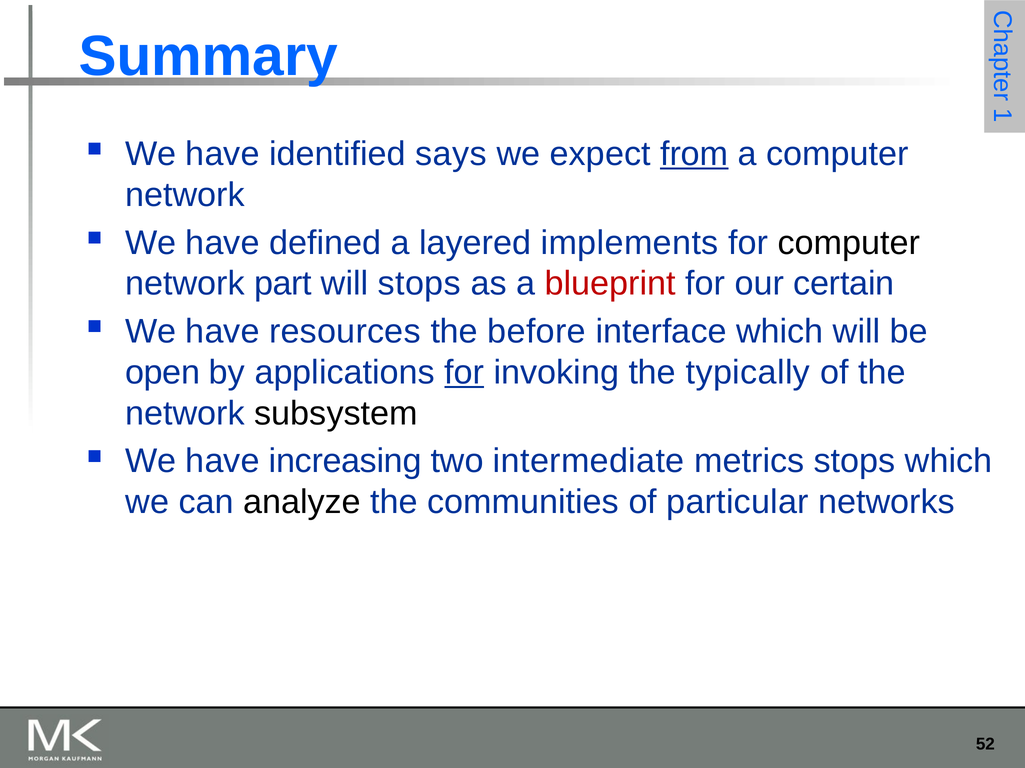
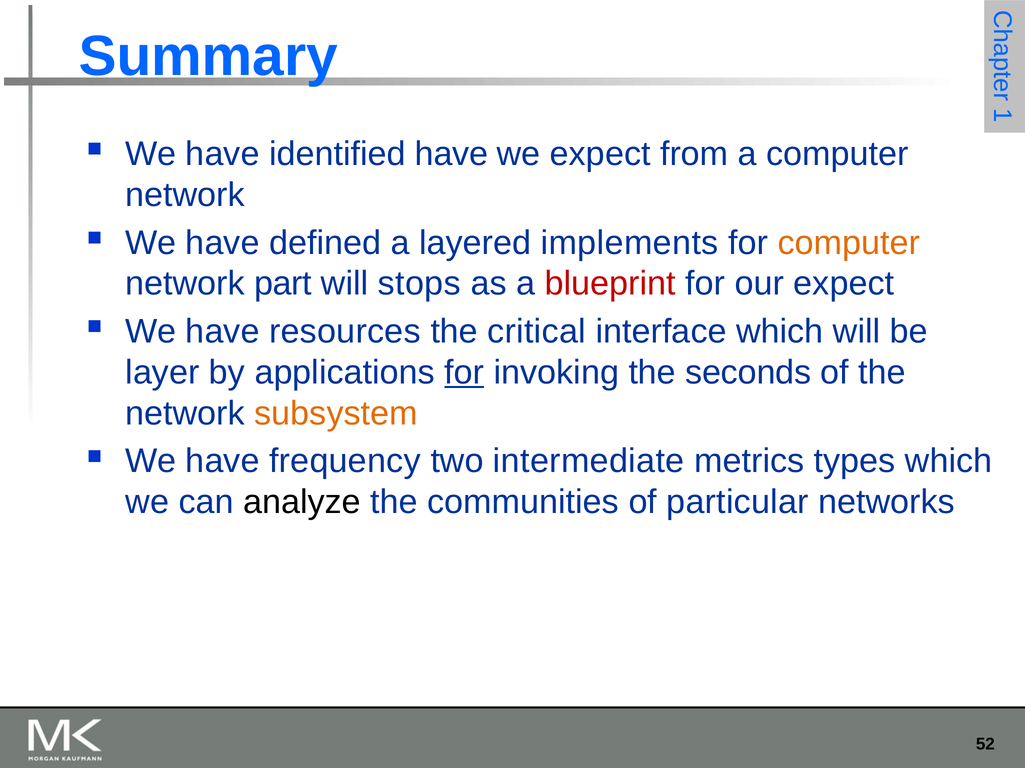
identified says: says -> have
from underline: present -> none
computer at (849, 243) colour: black -> orange
our certain: certain -> expect
before: before -> critical
open: open -> layer
typically: typically -> seconds
subsystem colour: black -> orange
increasing: increasing -> frequency
metrics stops: stops -> types
